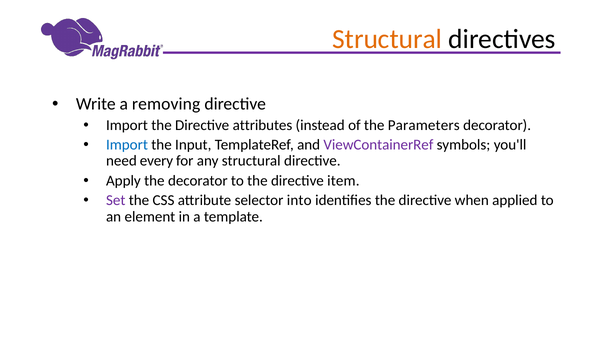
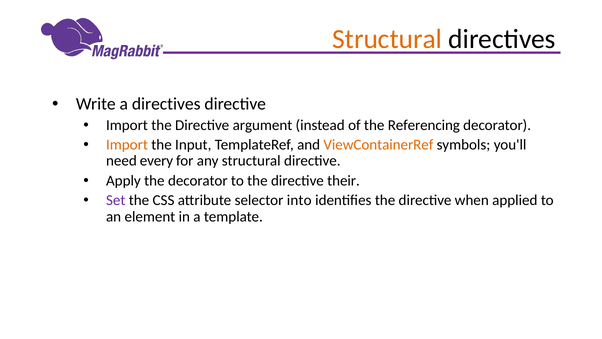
a removing: removing -> directives
attributes: attributes -> argument
Parameters: Parameters -> Referencing
Import at (127, 145) colour: blue -> orange
ViewContainerRef colour: purple -> orange
item: item -> their
